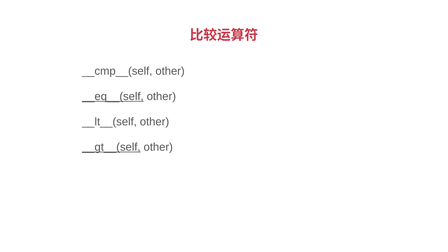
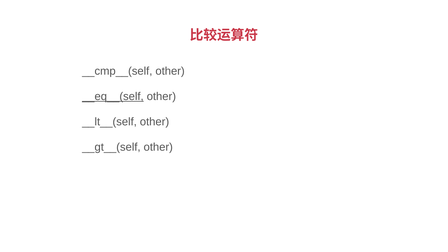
__gt__(self underline: present -> none
